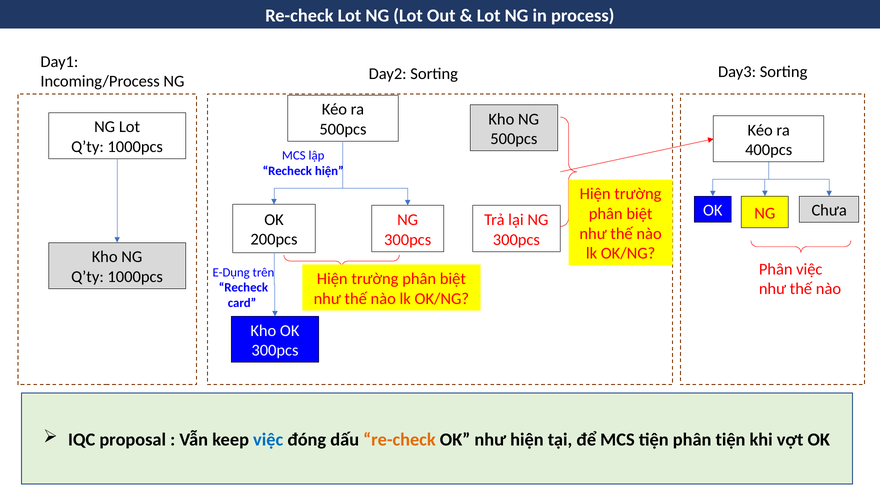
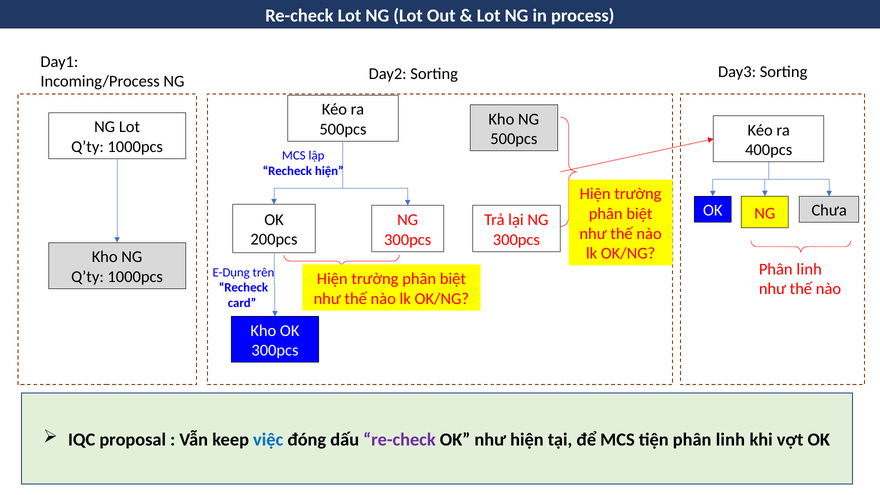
việc at (809, 269): việc -> linh
re-check at (399, 440) colour: orange -> purple
tiện phân tiện: tiện -> linh
